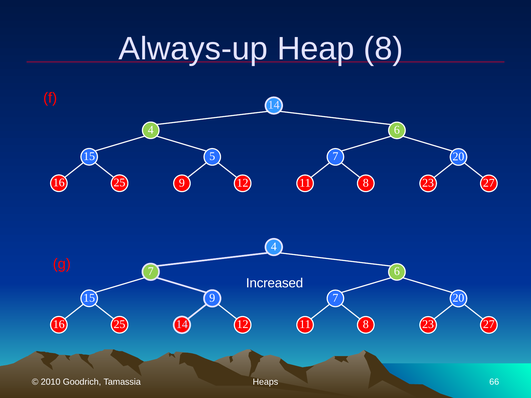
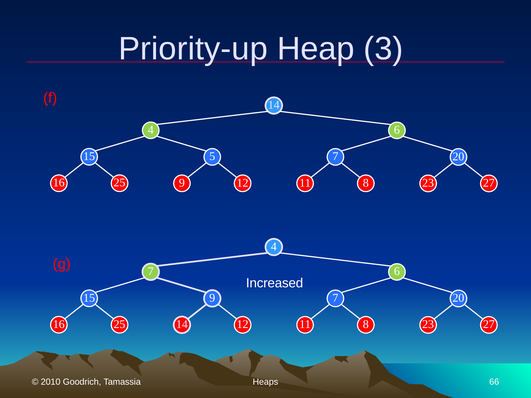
Always-up: Always-up -> Priority-up
Heap 8: 8 -> 3
